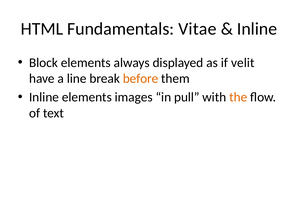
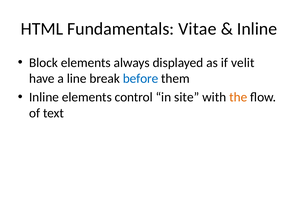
before colour: orange -> blue
images: images -> control
pull: pull -> site
